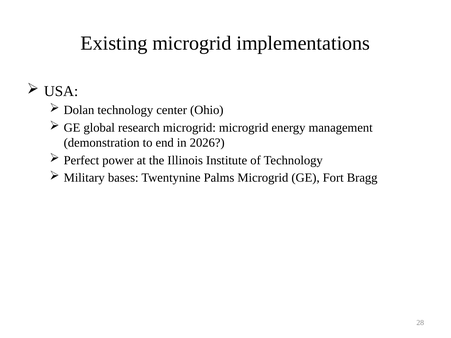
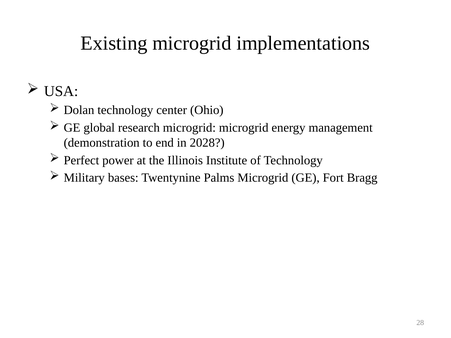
2026: 2026 -> 2028
